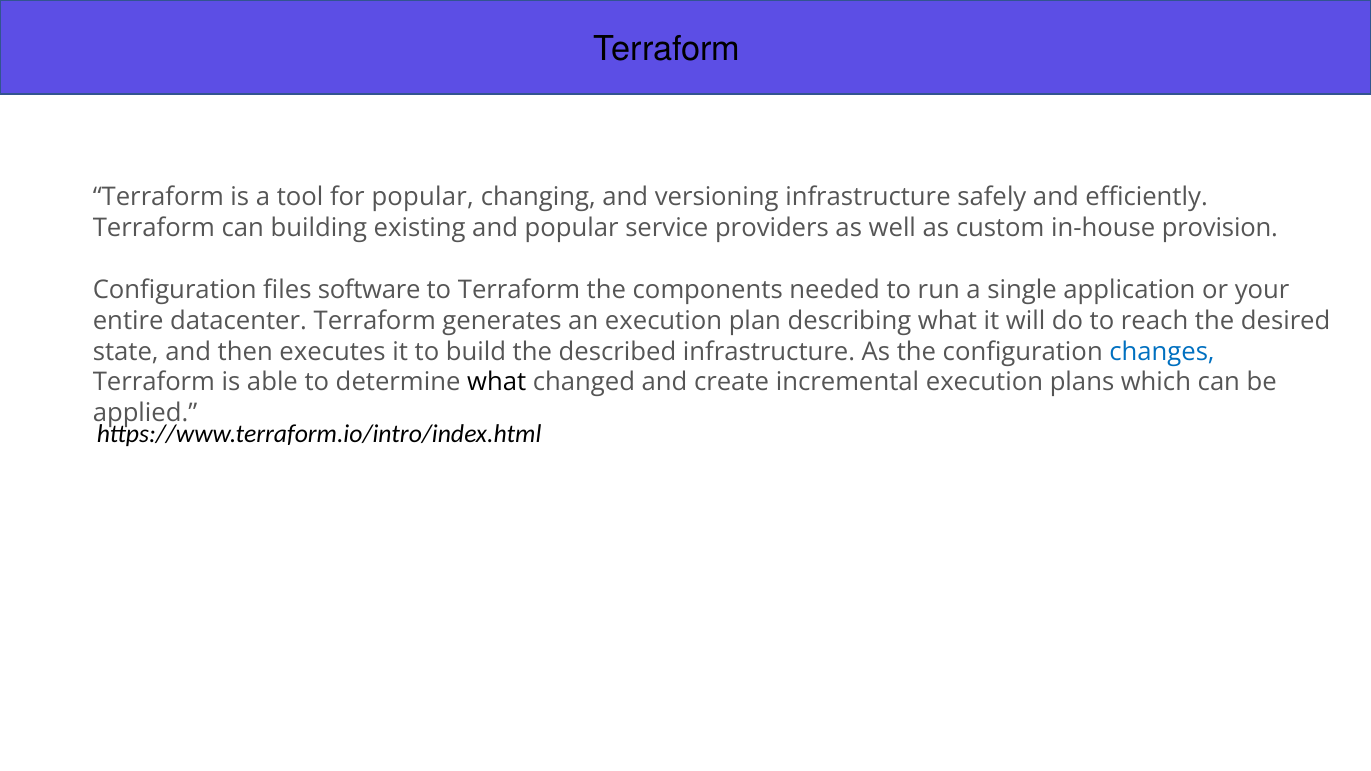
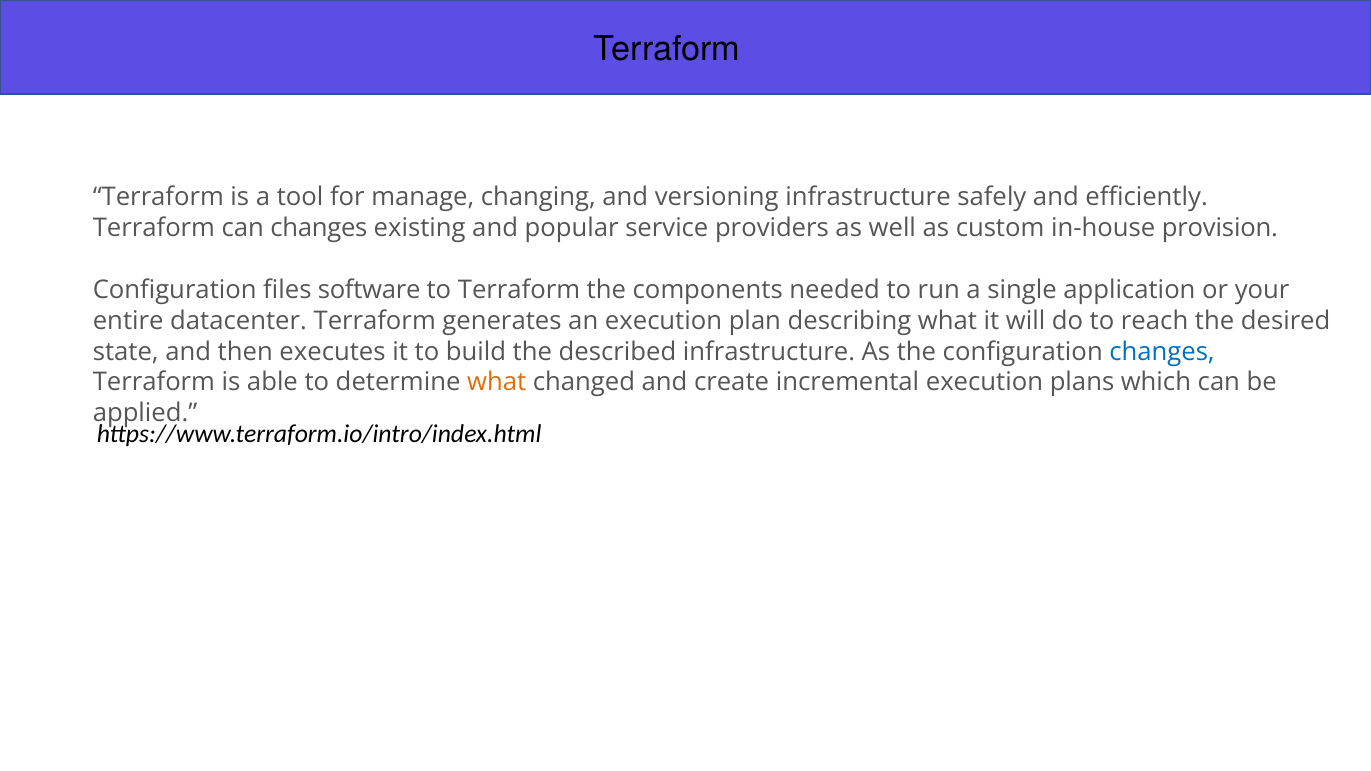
for popular: popular -> manage
can building: building -> changes
what at (497, 383) colour: black -> orange
